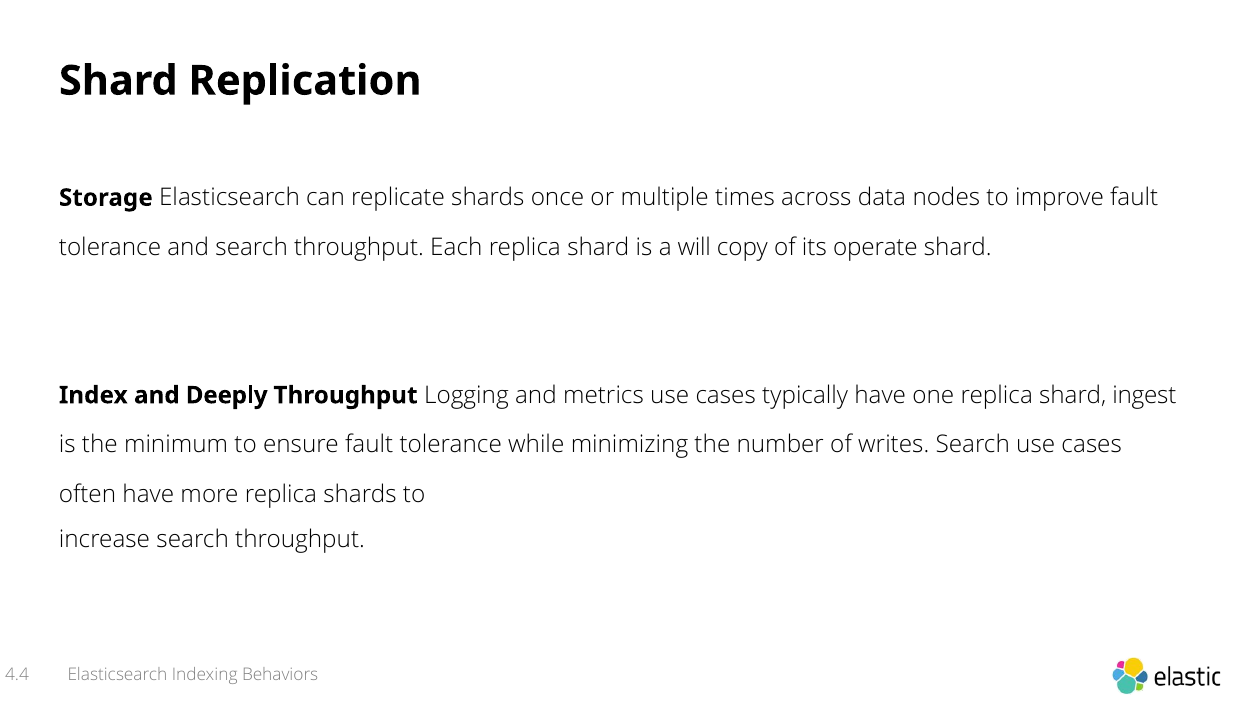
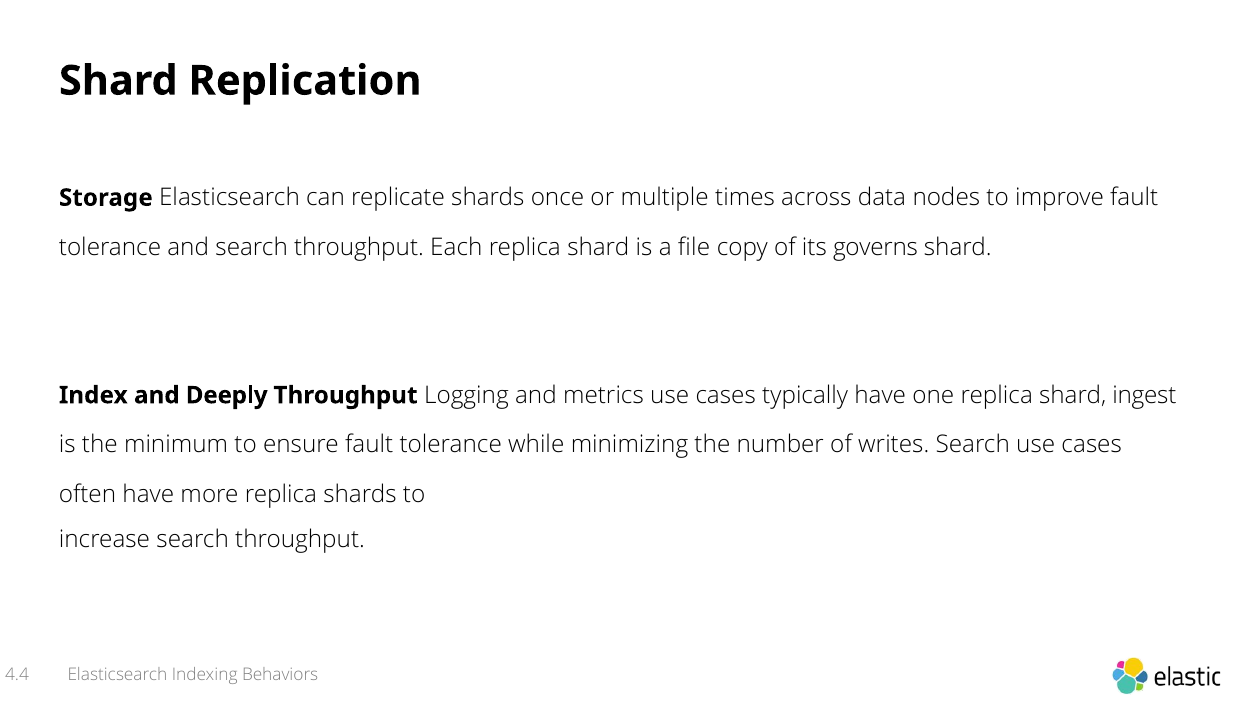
will: will -> file
operate: operate -> governs
